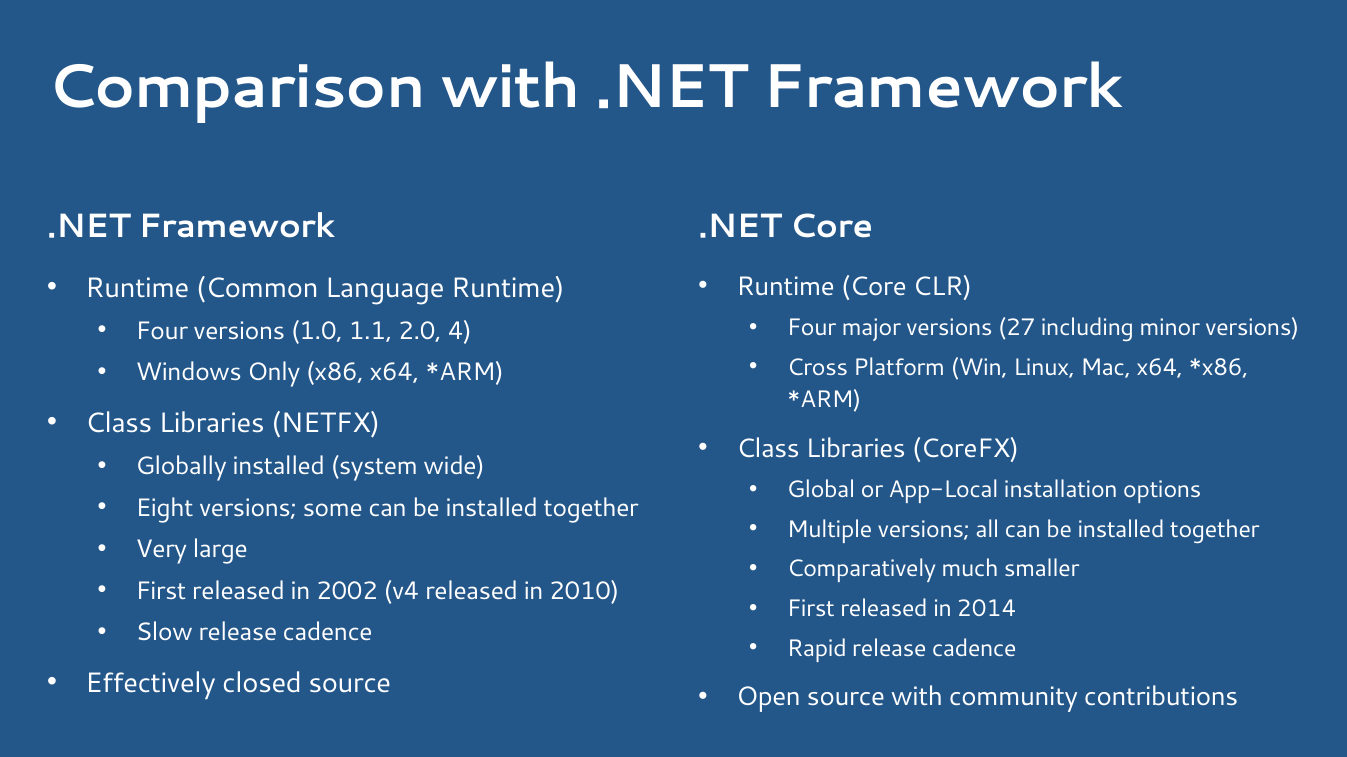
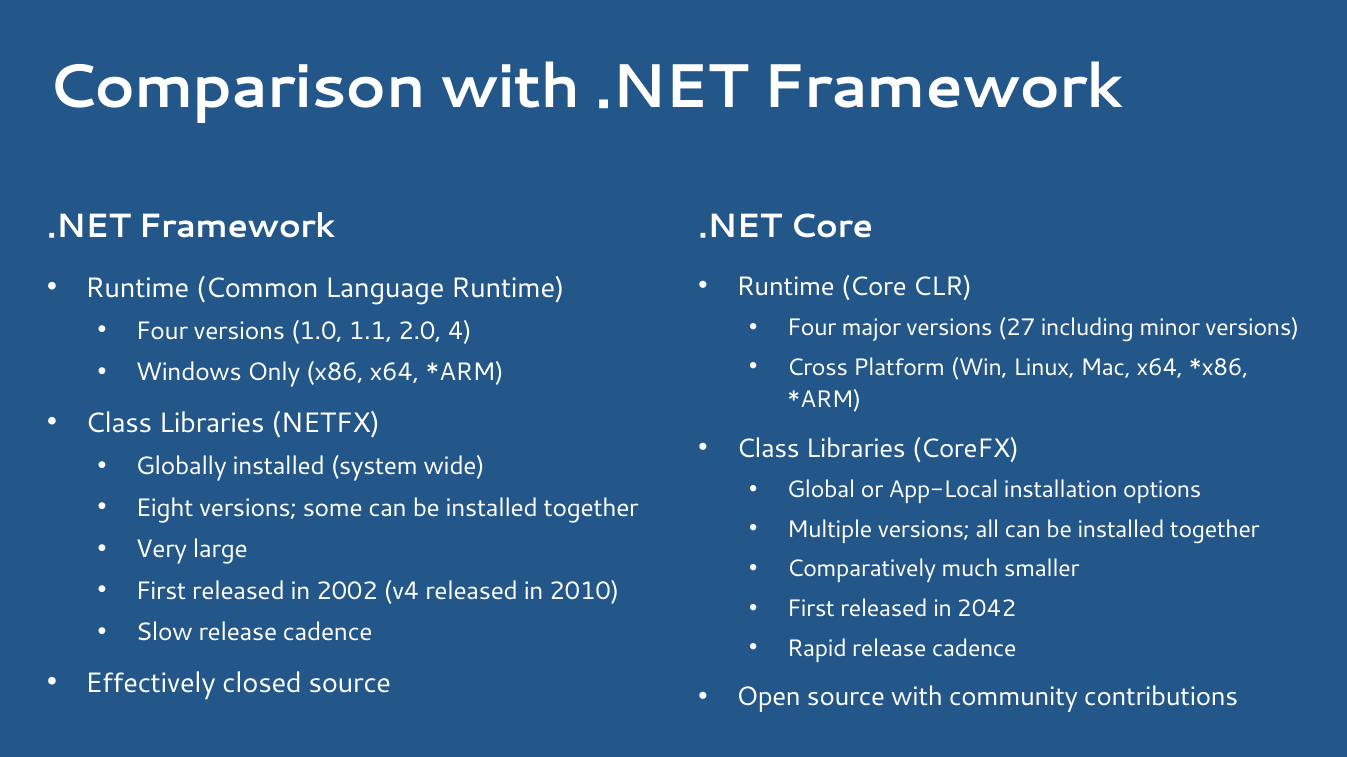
2014: 2014 -> 2042
